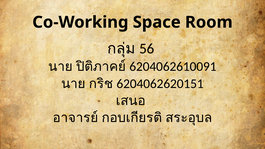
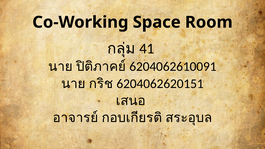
56: 56 -> 41
